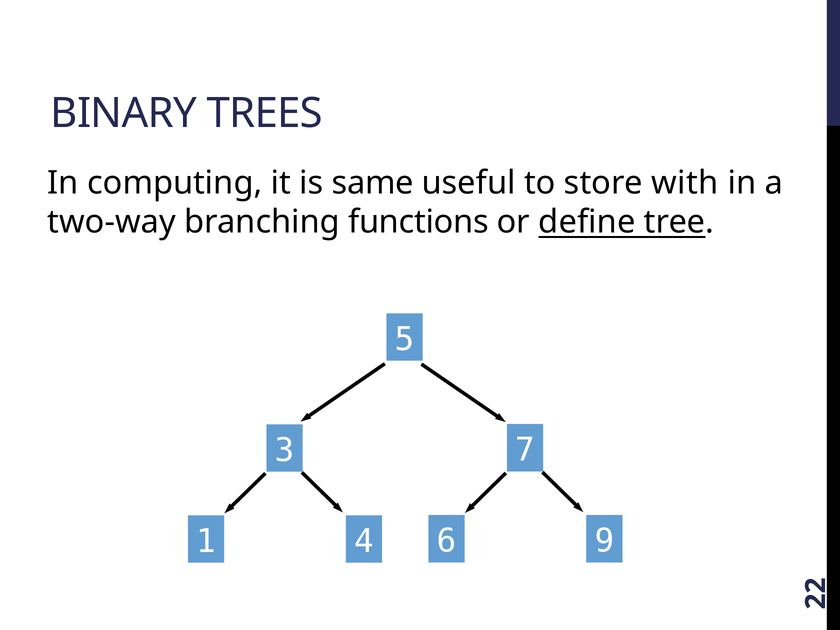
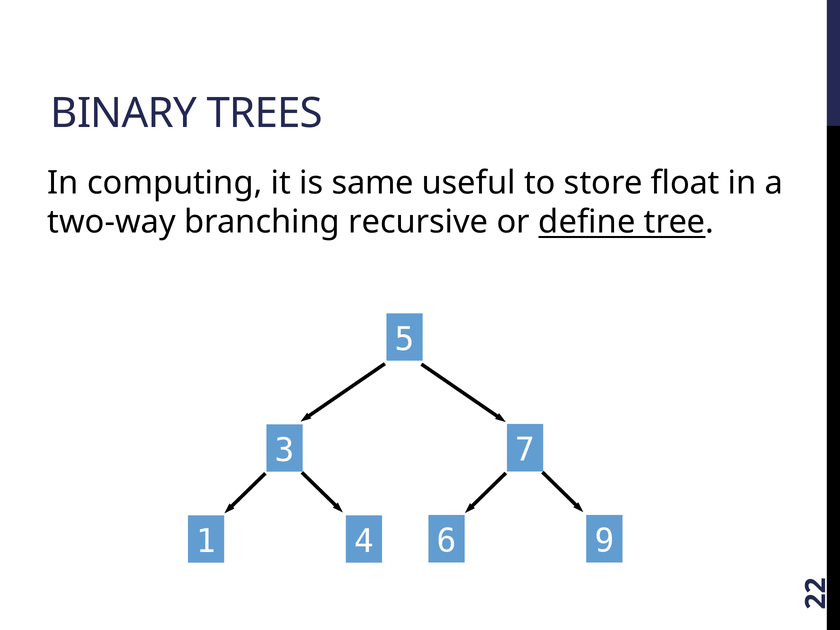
with: with -> float
functions: functions -> recursive
